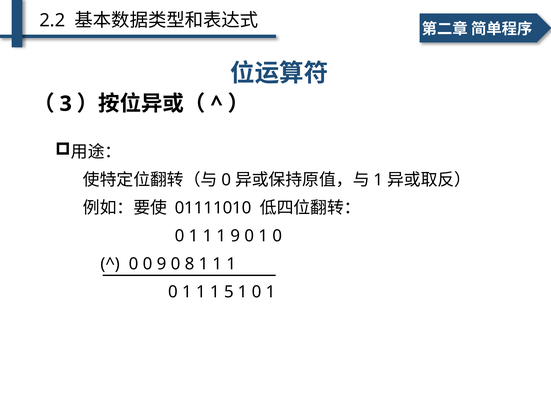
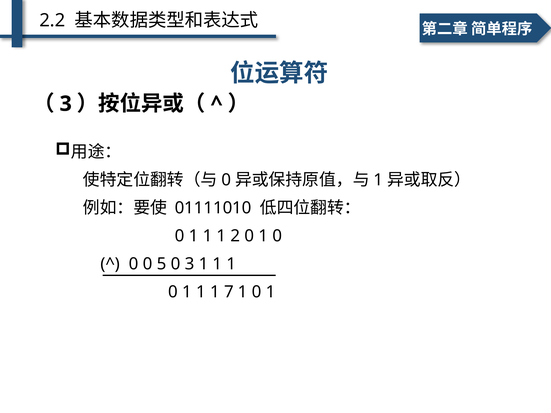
1 9: 9 -> 2
0 9: 9 -> 5
0 8: 8 -> 3
5: 5 -> 7
